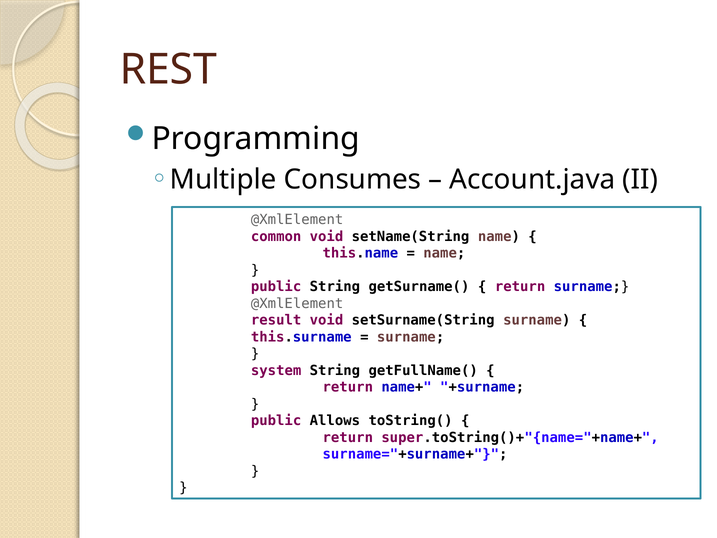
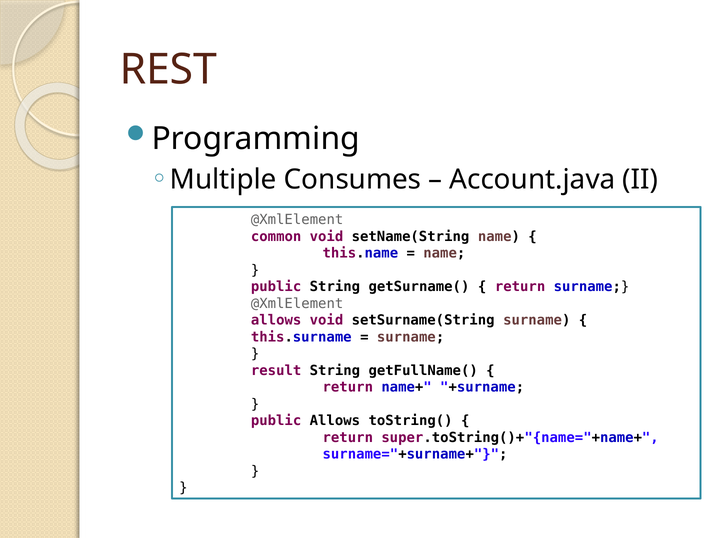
result at (276, 320): result -> allows
system: system -> result
